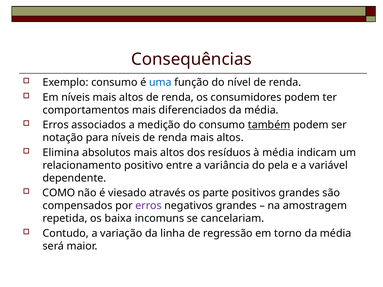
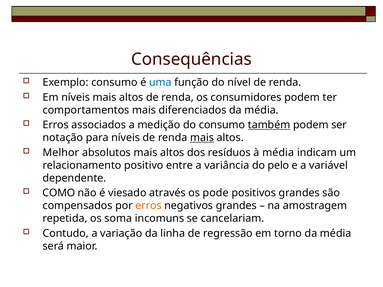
mais at (202, 138) underline: none -> present
Elimina: Elimina -> Melhor
pela: pela -> pelo
parte: parte -> pode
erros at (149, 206) colour: purple -> orange
baixa: baixa -> soma
